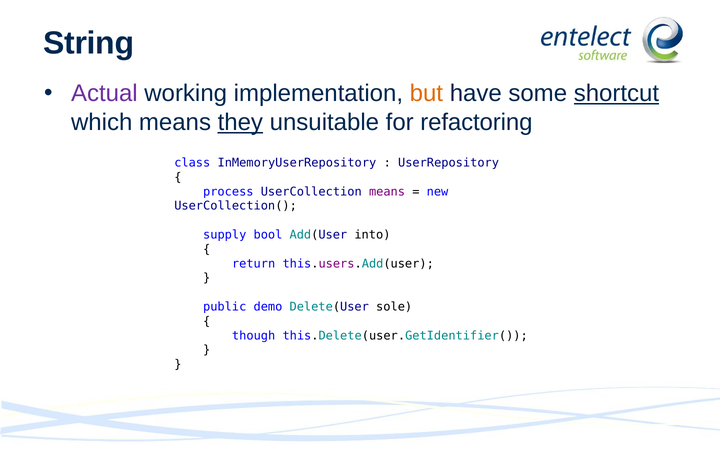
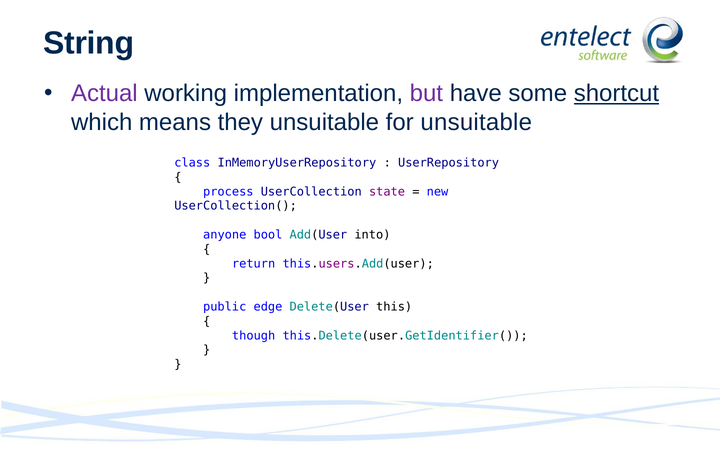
but colour: orange -> purple
they underline: present -> none
for refactoring: refactoring -> unsuitable
UserCollection means: means -> state
supply: supply -> anyone
demo: demo -> edge
sole: sole -> this
